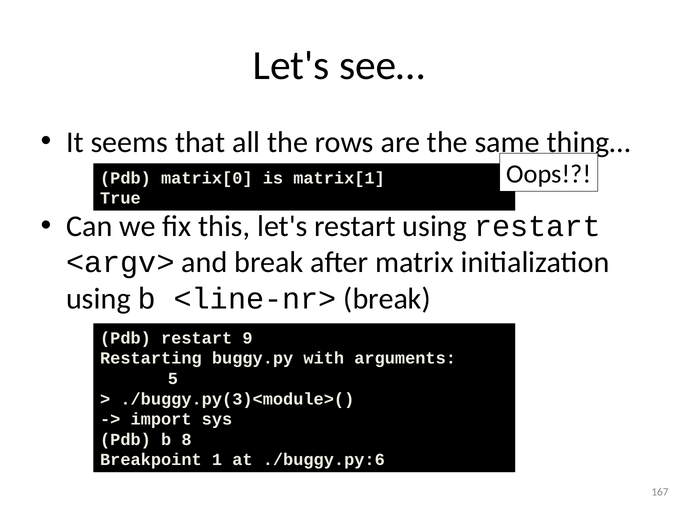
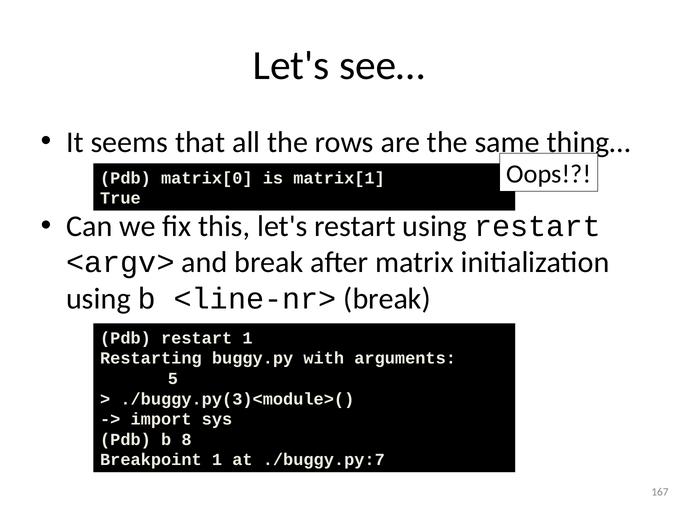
restart 9: 9 -> 1
./buggy.py:6: ./buggy.py:6 -> ./buggy.py:7
